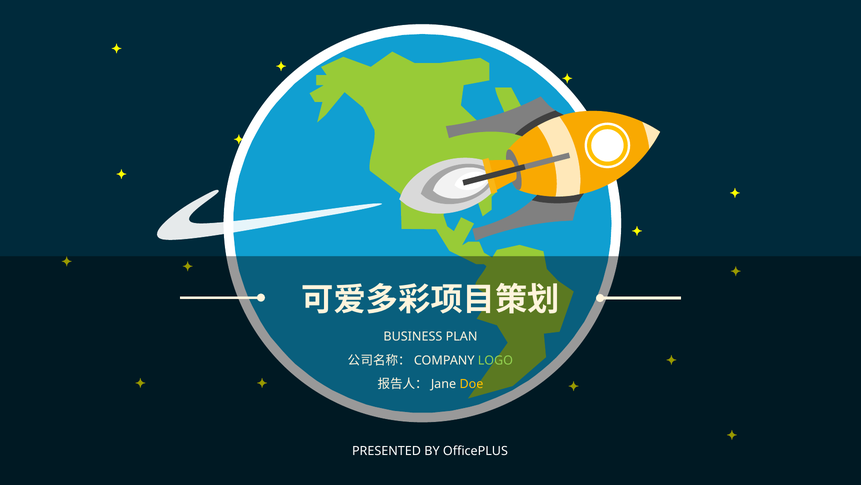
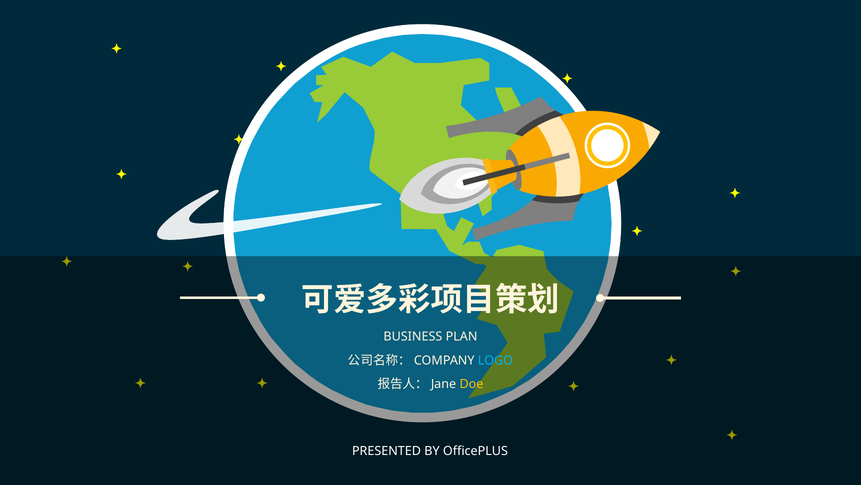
LOGO colour: light green -> light blue
